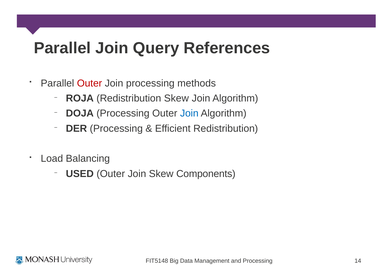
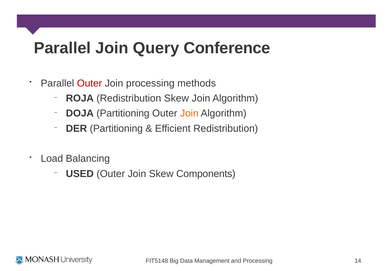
References: References -> Conference
DOJA Processing: Processing -> Partitioning
Join at (189, 113) colour: blue -> orange
DER Processing: Processing -> Partitioning
